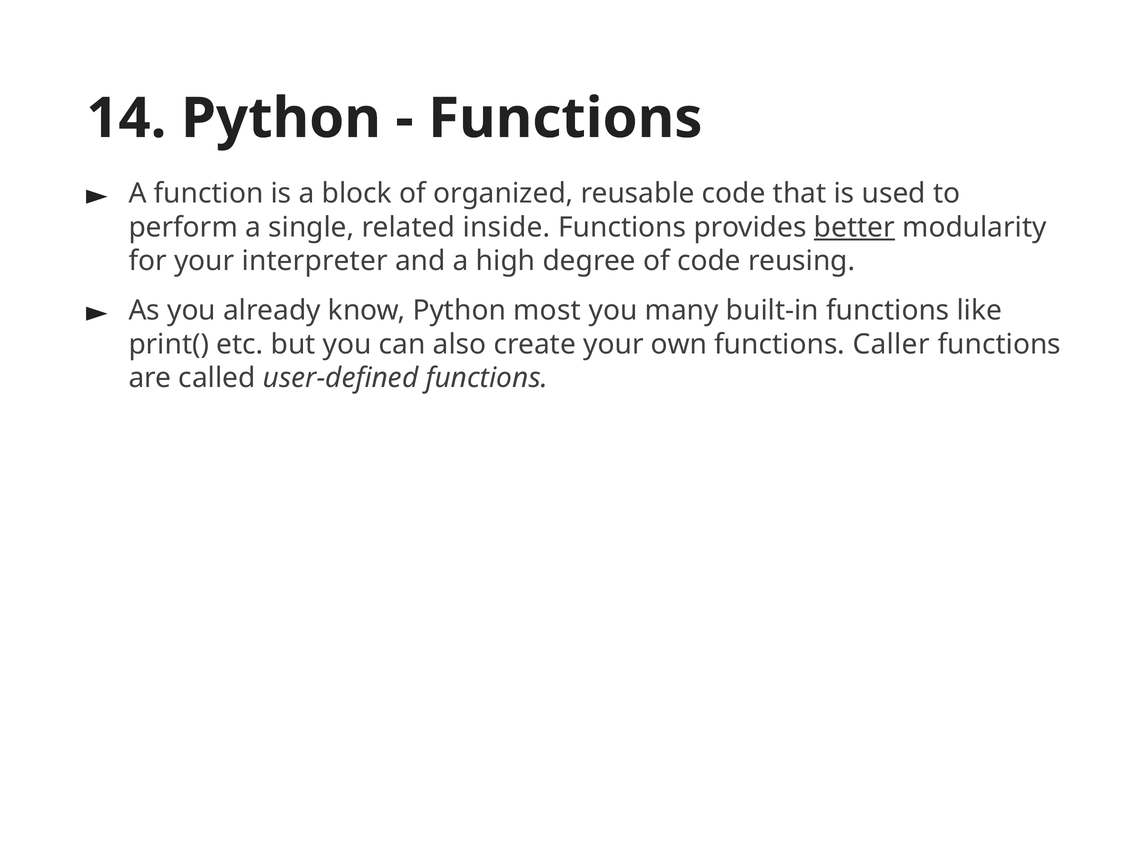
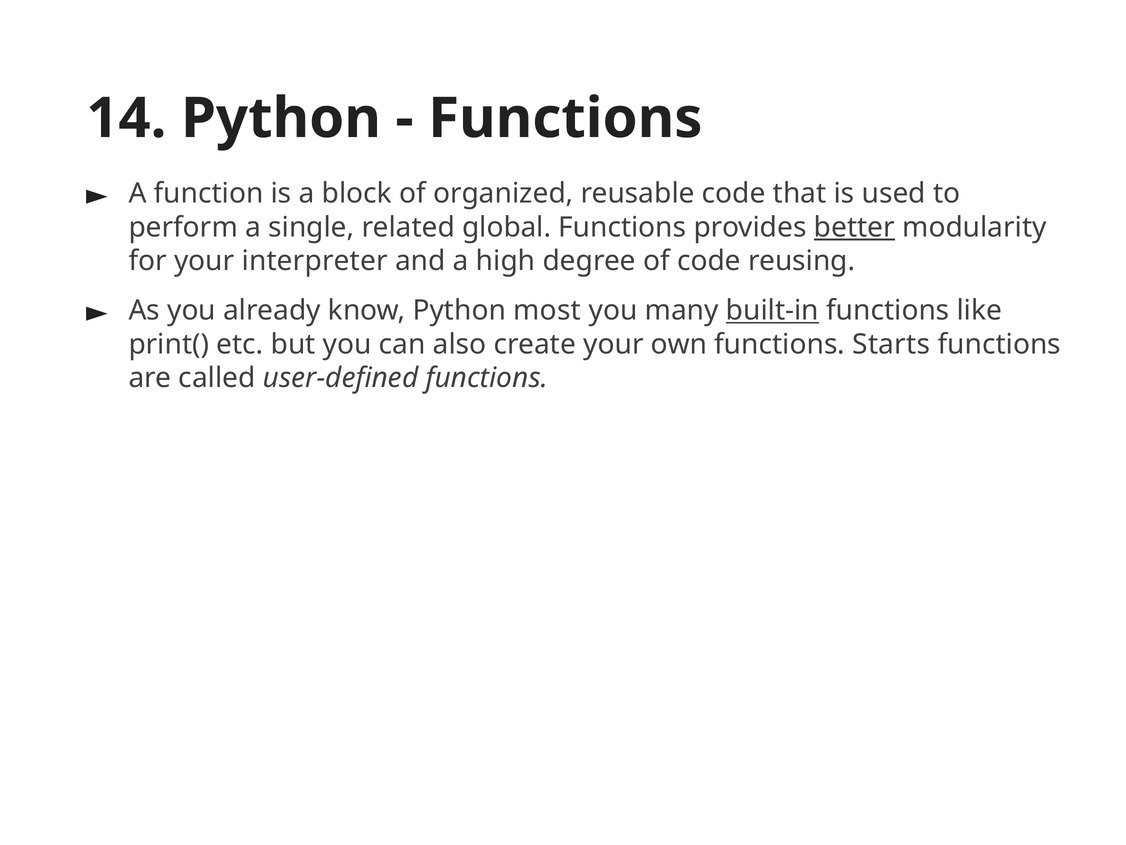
inside: inside -> global
built-in underline: none -> present
Caller: Caller -> Starts
